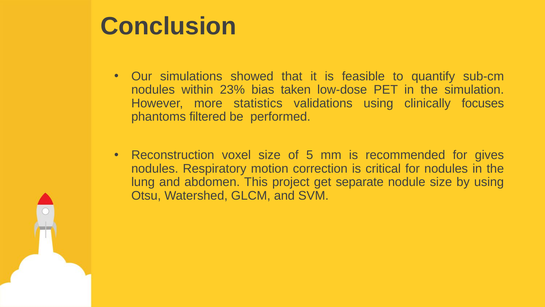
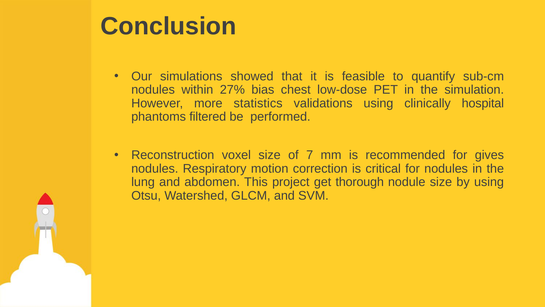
23%: 23% -> 27%
taken: taken -> chest
focuses: focuses -> hospital
5: 5 -> 7
separate: separate -> thorough
